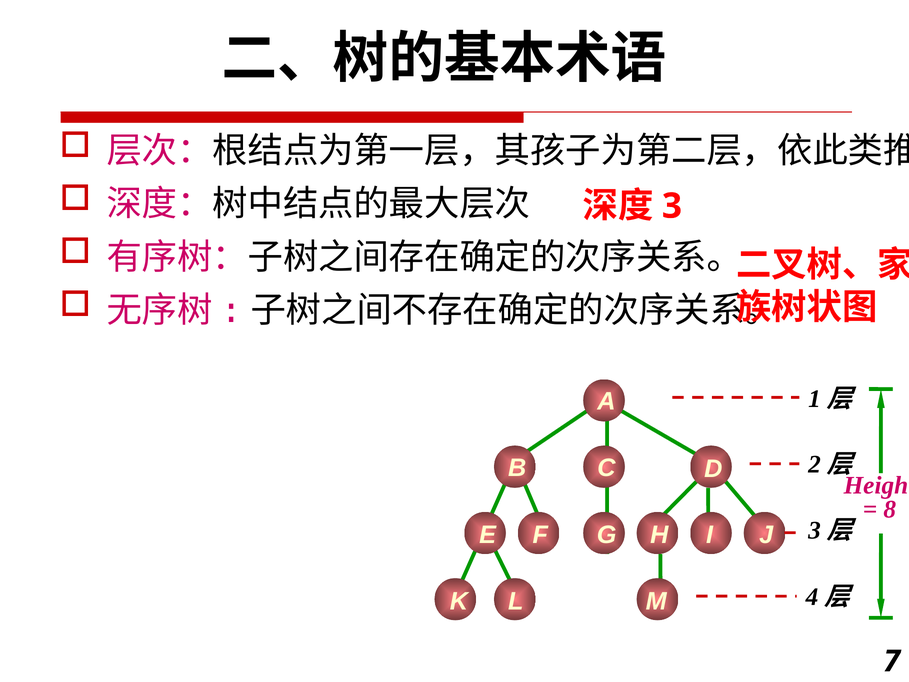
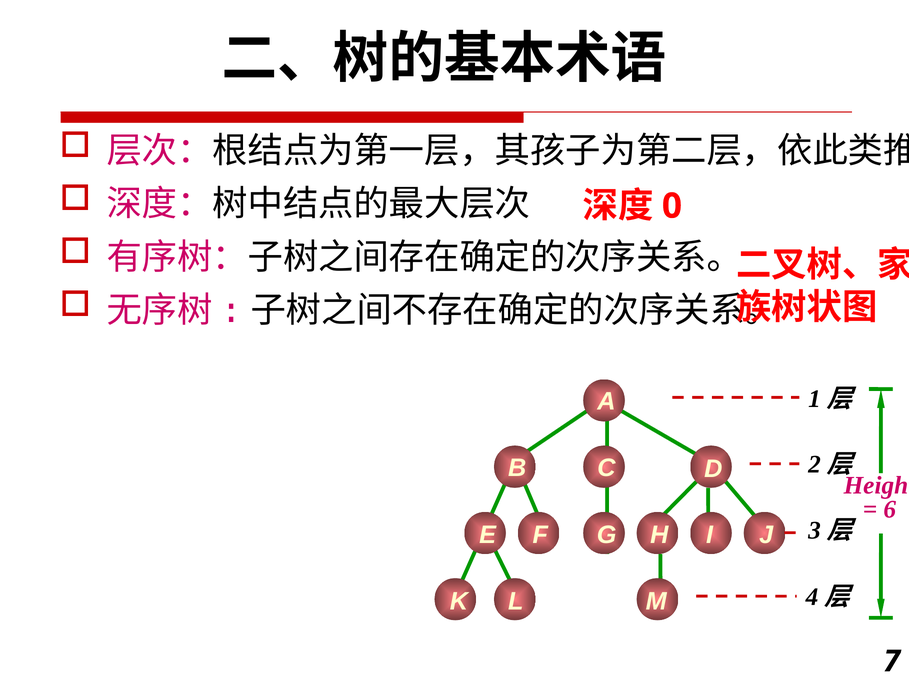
3: 3 -> 0
8: 8 -> 6
